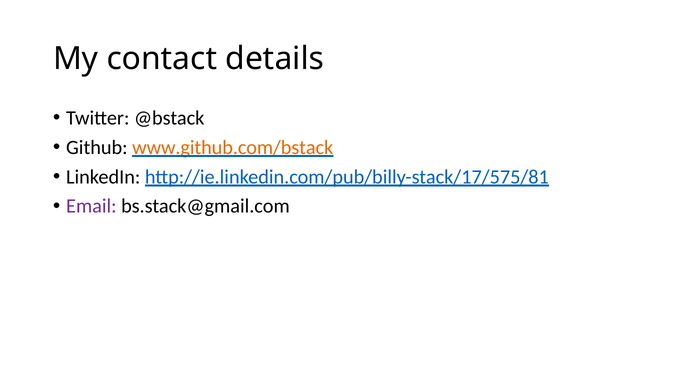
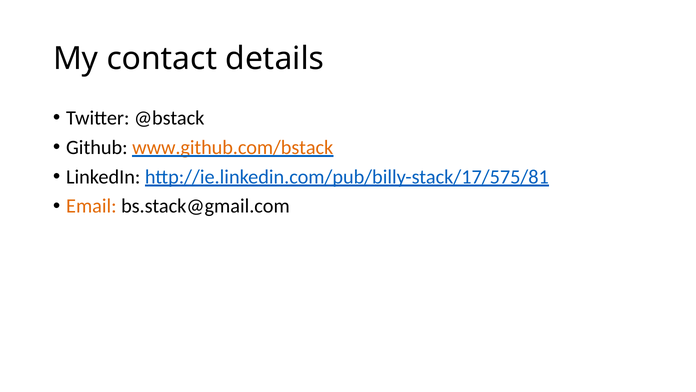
Email colour: purple -> orange
